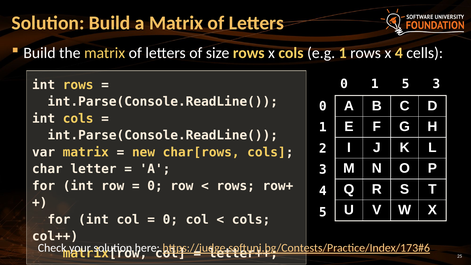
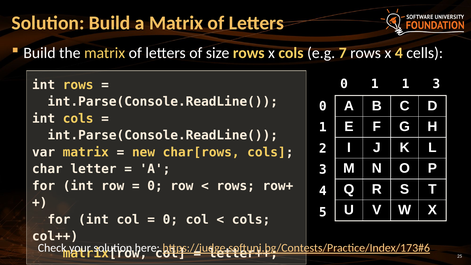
e.g 1: 1 -> 7
1 5: 5 -> 1
